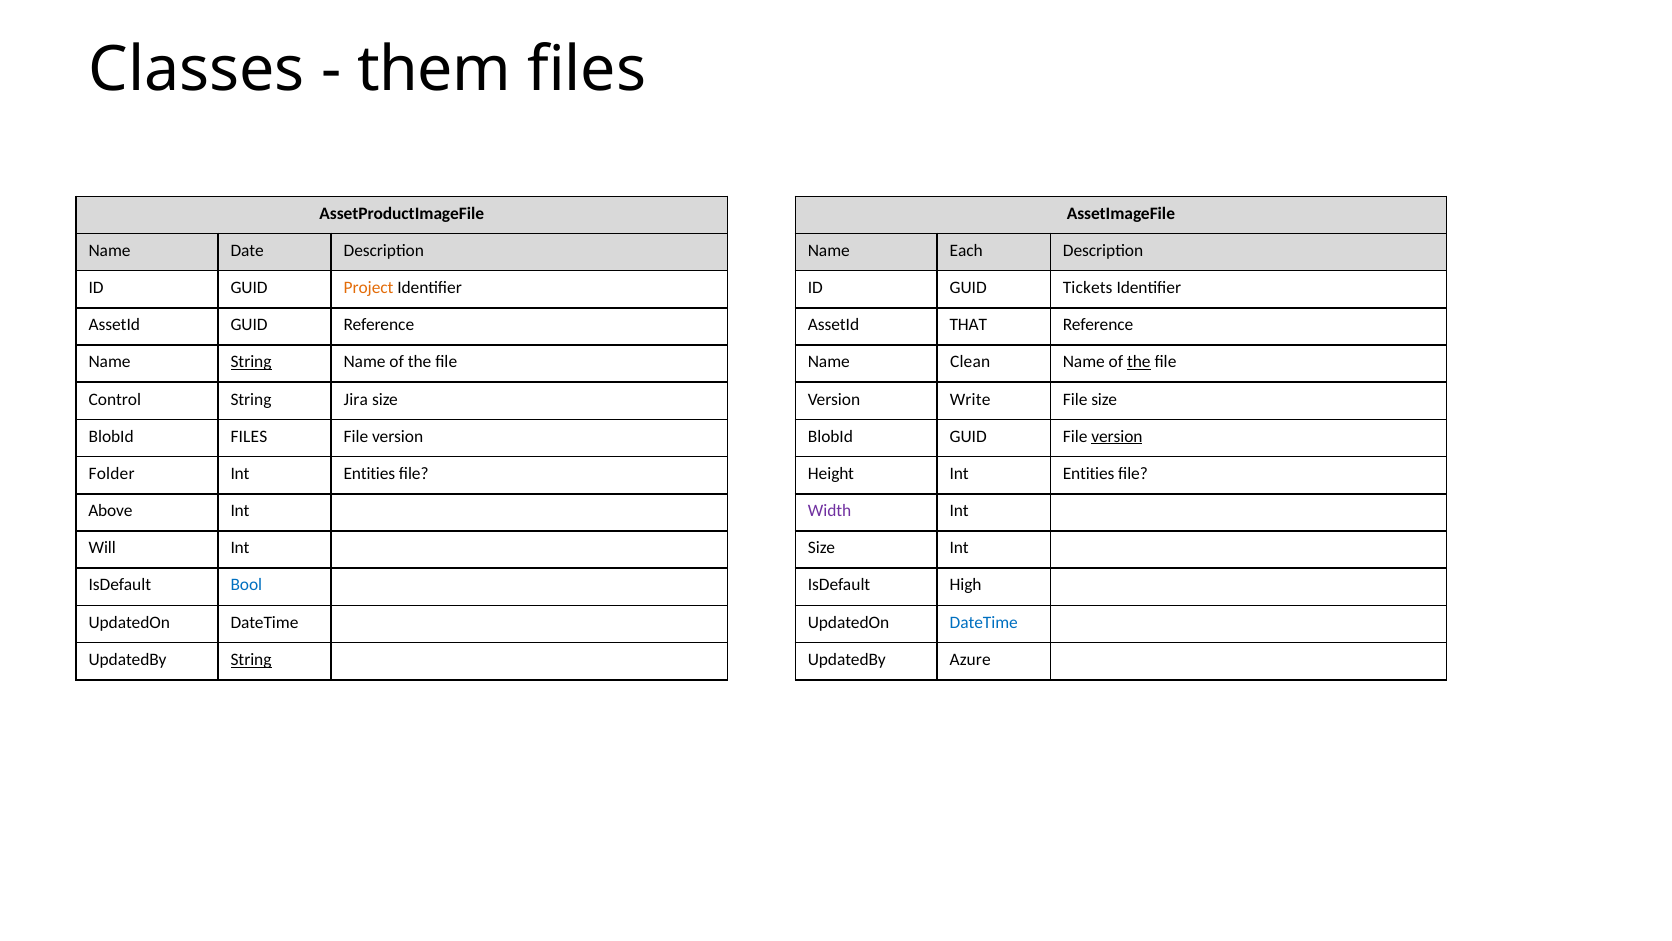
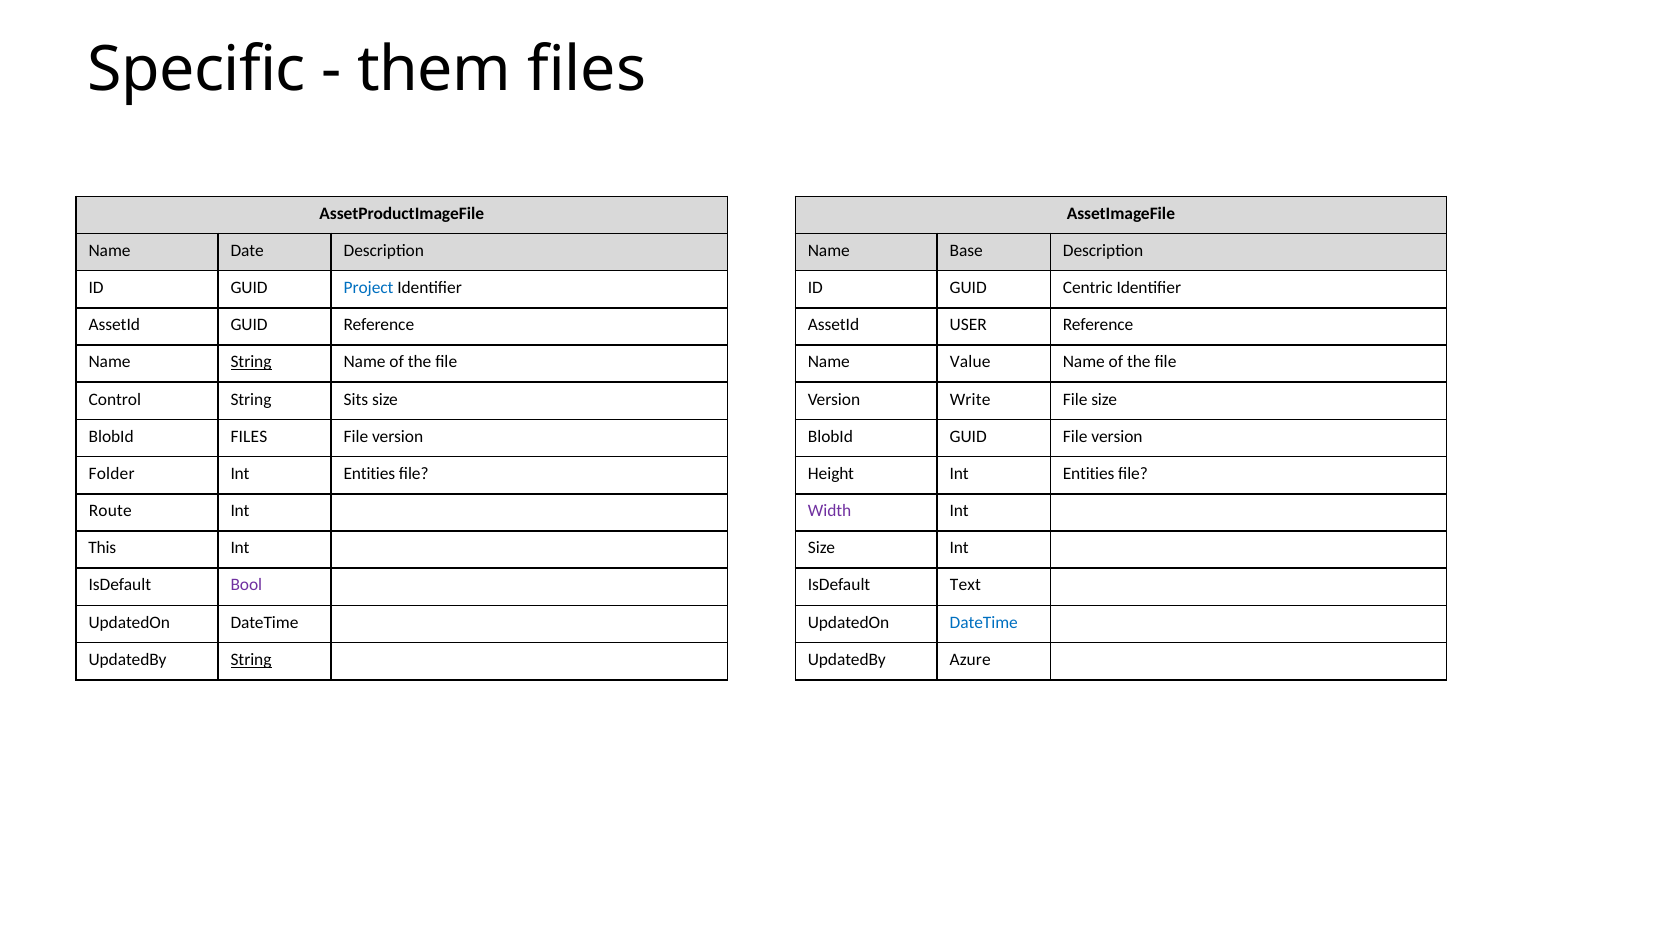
Classes: Classes -> Specific
Each: Each -> Base
Project colour: orange -> blue
Tickets: Tickets -> Centric
THAT: THAT -> USER
Clean: Clean -> Value
the at (1139, 362) underline: present -> none
Jira: Jira -> Sits
version at (1117, 436) underline: present -> none
Above: Above -> Route
Will: Will -> This
Bool colour: blue -> purple
High: High -> Text
